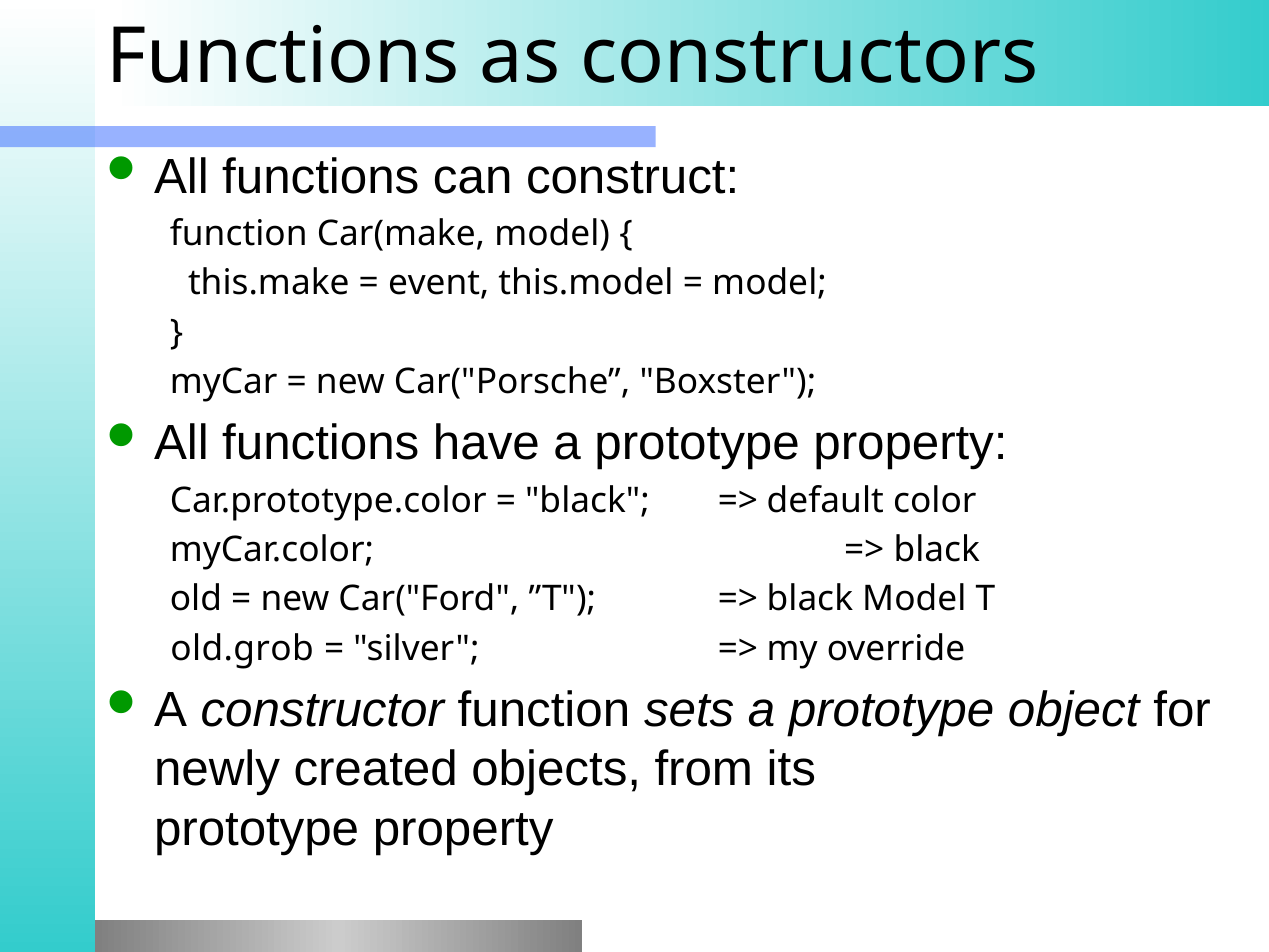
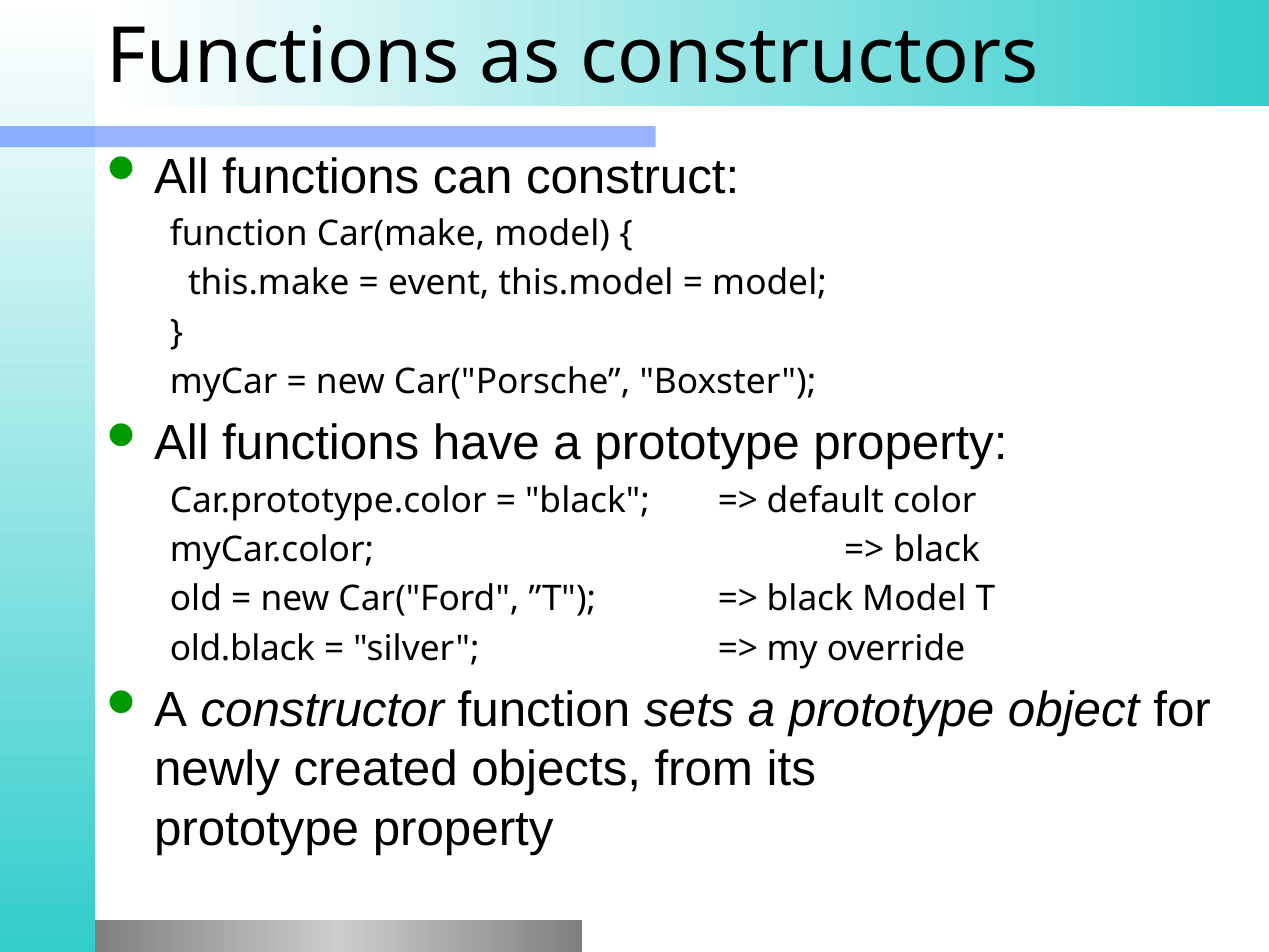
old.grob: old.grob -> old.black
